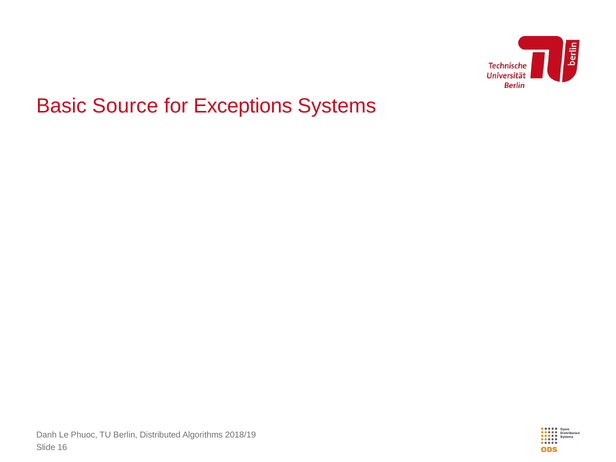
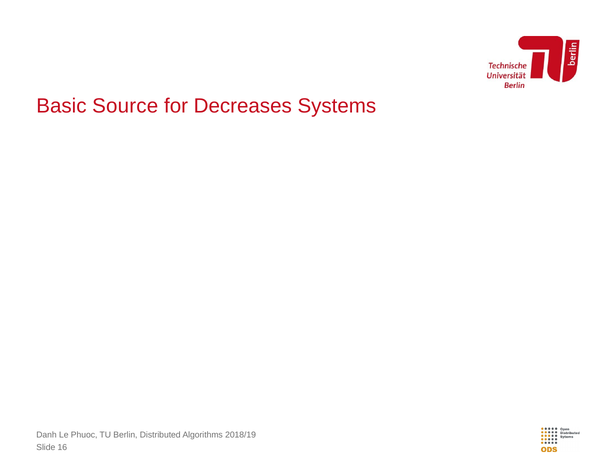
Exceptions: Exceptions -> Decreases
